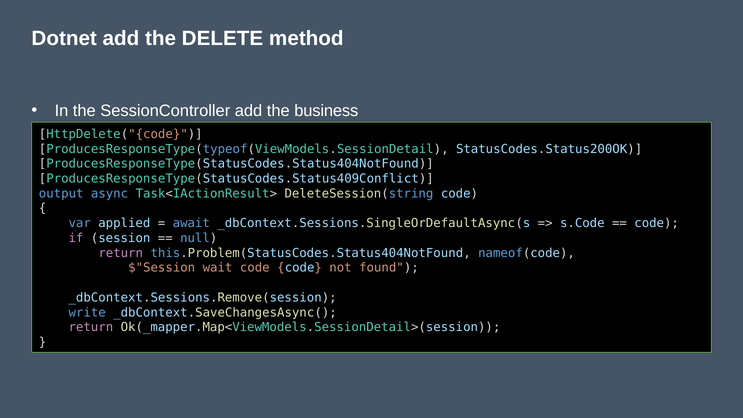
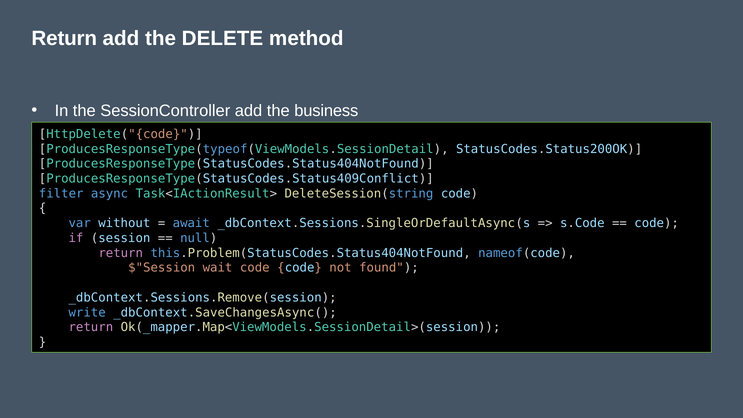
Dotnet at (64, 38): Dotnet -> Return
output: output -> filter
applied: applied -> without
